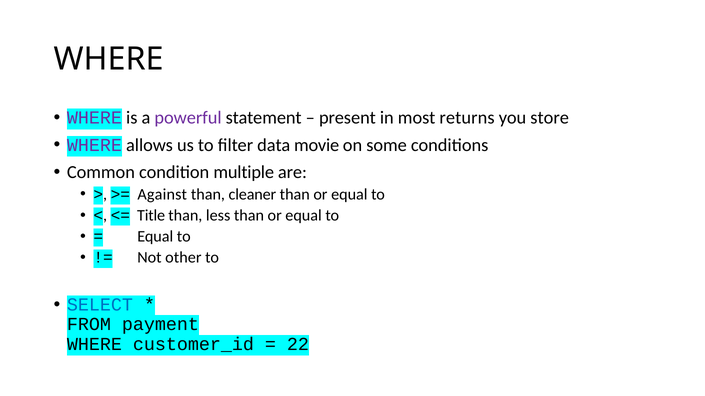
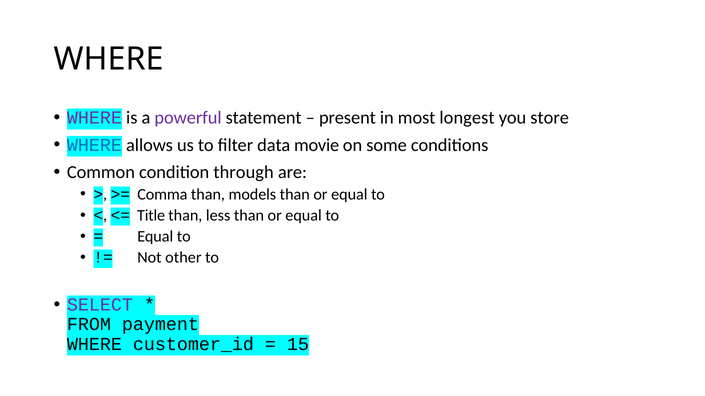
returns: returns -> longest
WHERE at (94, 145) colour: purple -> blue
multiple: multiple -> through
Against: Against -> Comma
cleaner: cleaner -> models
SELECT colour: blue -> purple
22: 22 -> 15
